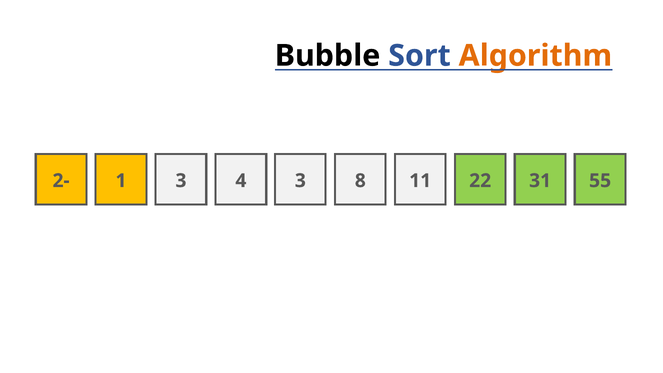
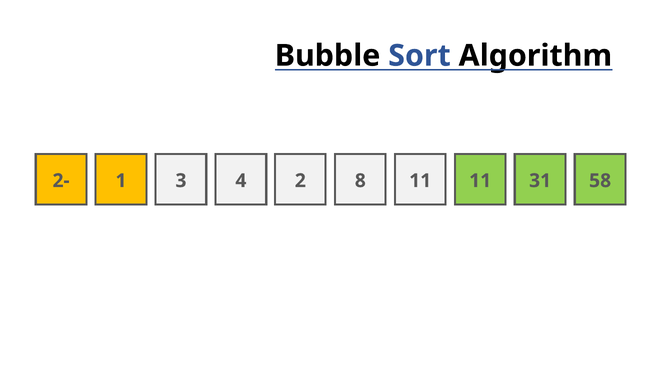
Algorithm colour: orange -> black
4 3: 3 -> 2
11 22: 22 -> 11
55: 55 -> 58
